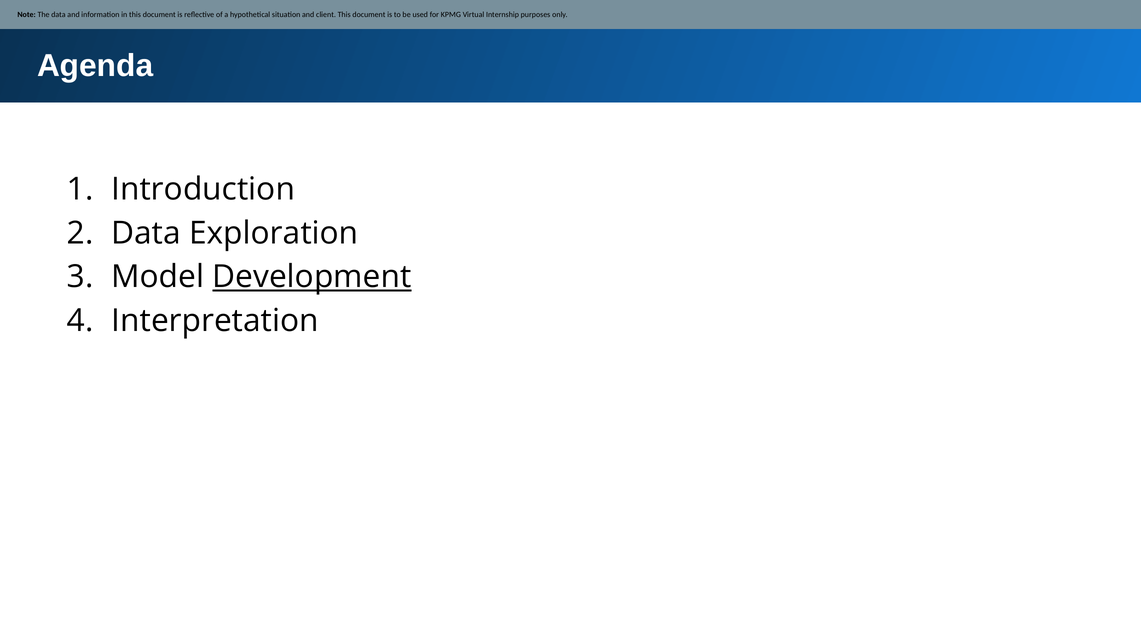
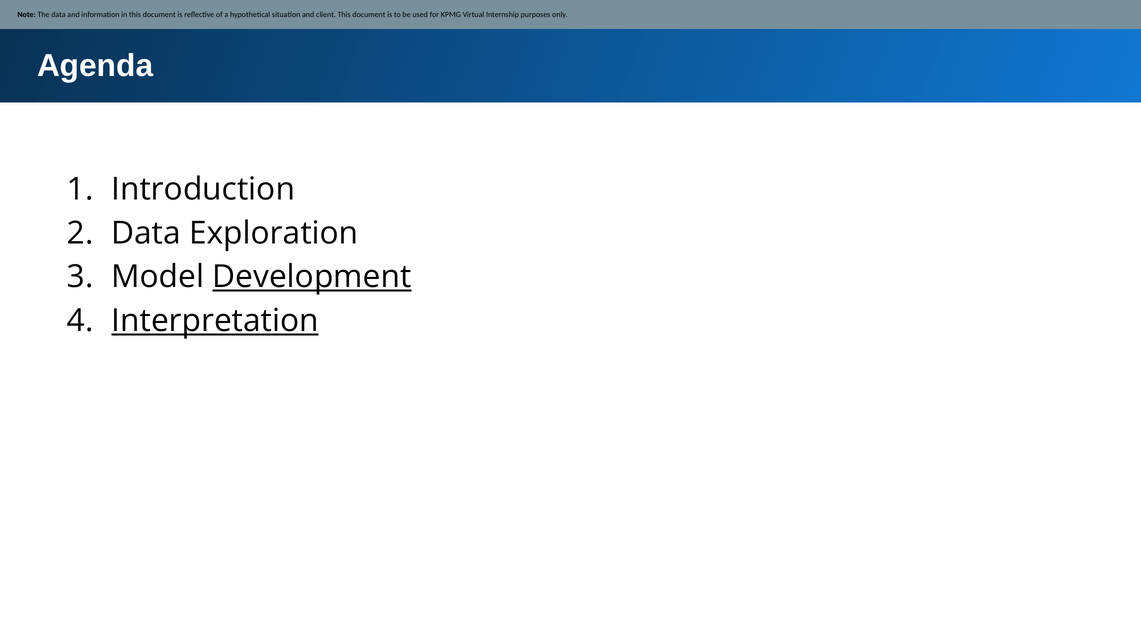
Interpretation underline: none -> present
